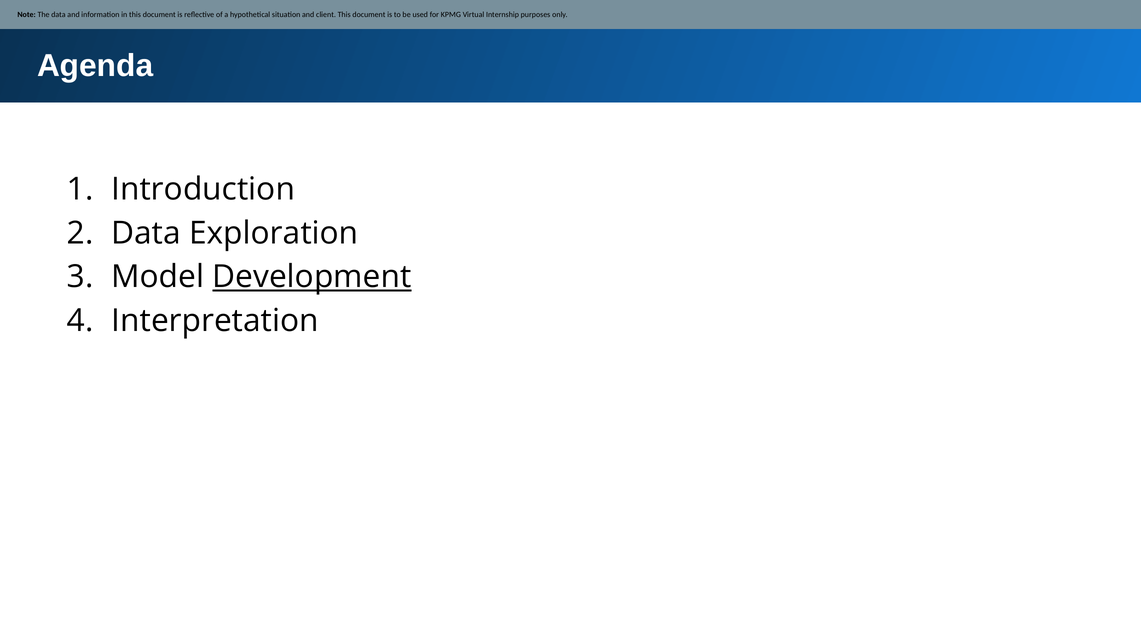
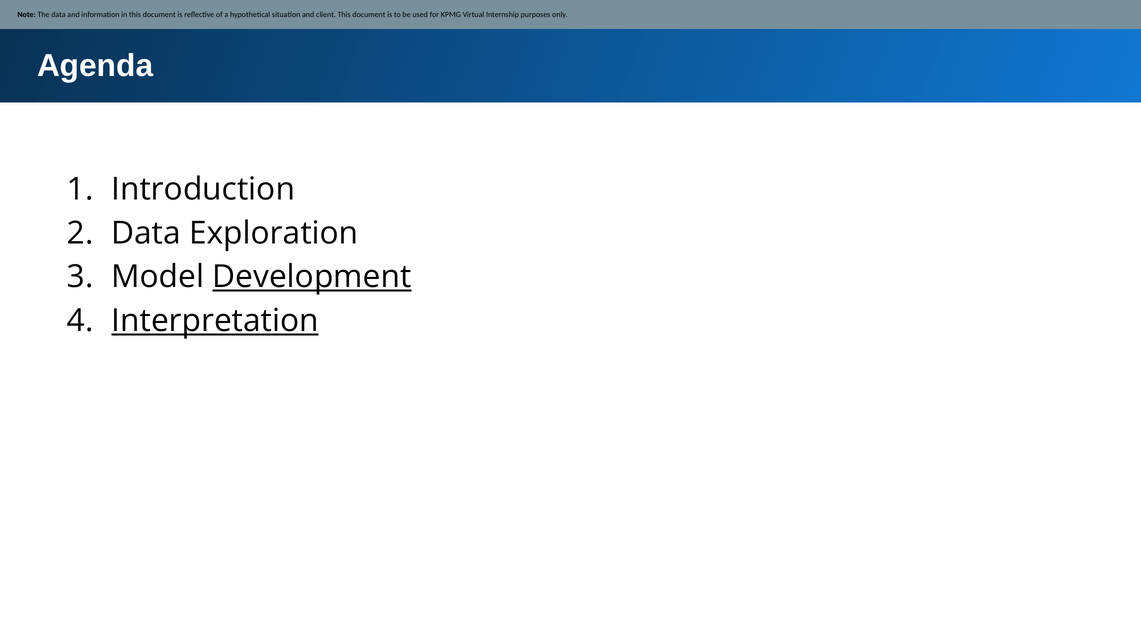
Interpretation underline: none -> present
